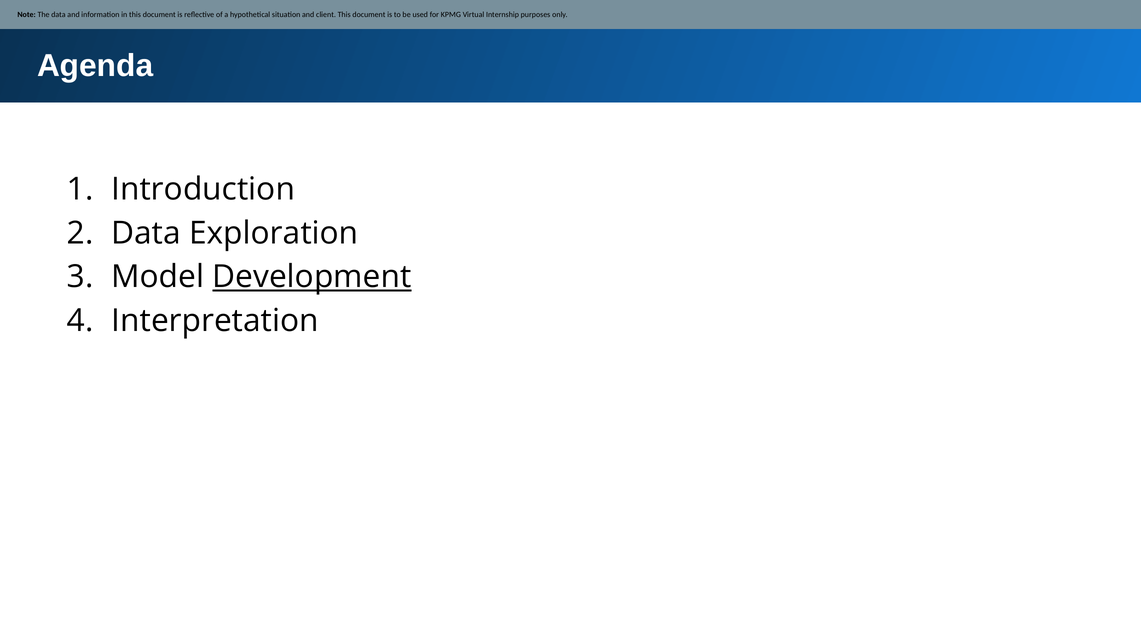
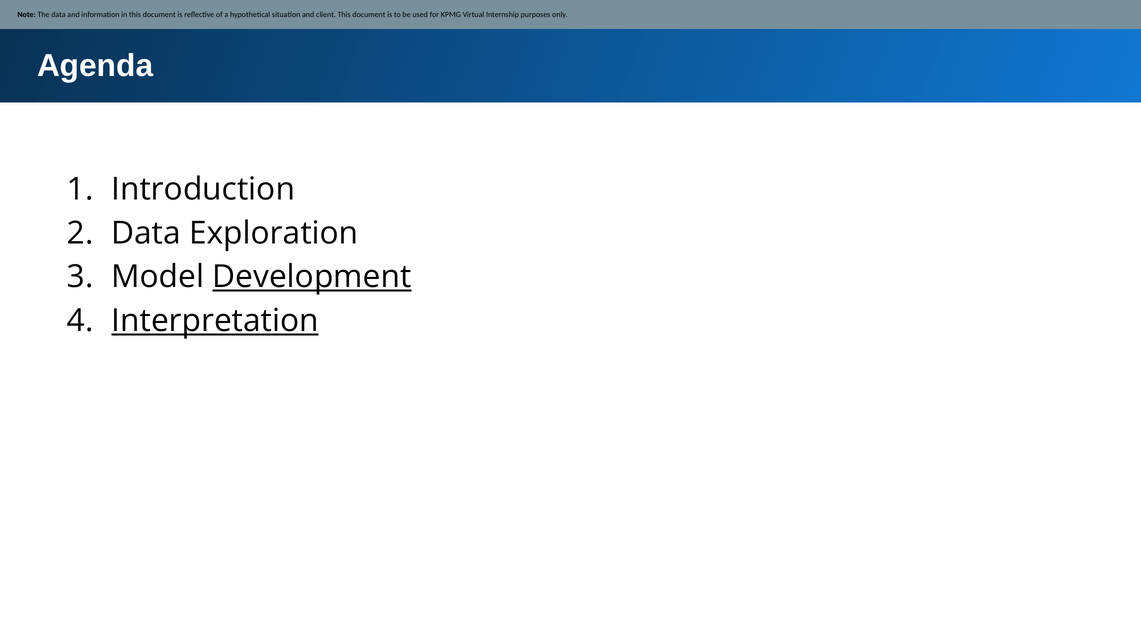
Interpretation underline: none -> present
